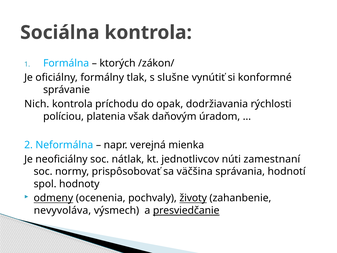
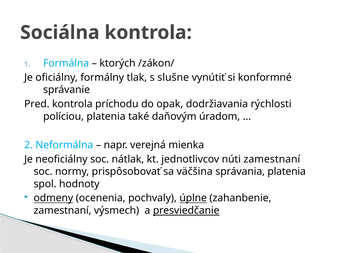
Nich: Nich -> Pred
však: však -> také
správania hodnotí: hodnotí -> platenia
životy: životy -> úplne
nevyvoláva at (62, 210): nevyvoláva -> zamestnaní
